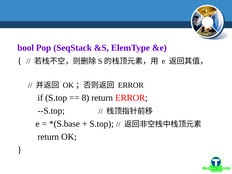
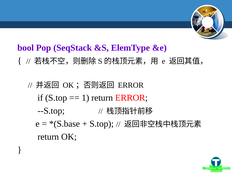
8: 8 -> 1
